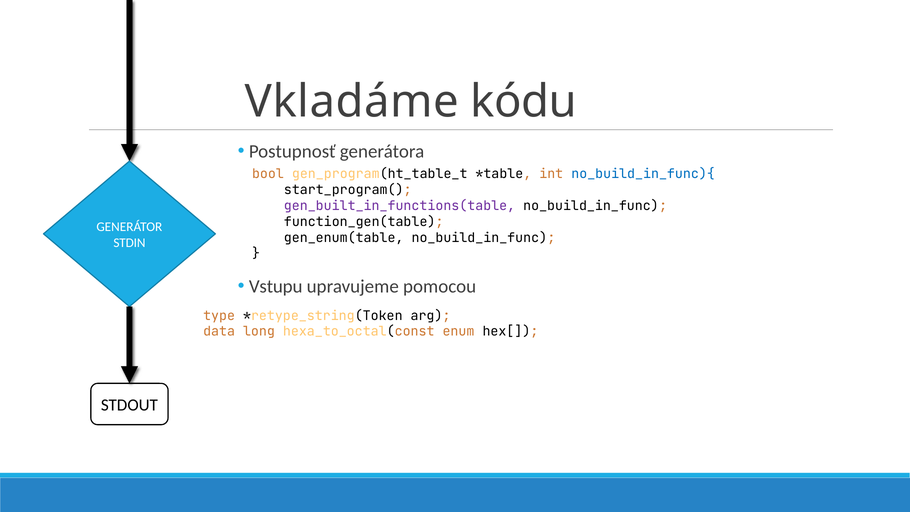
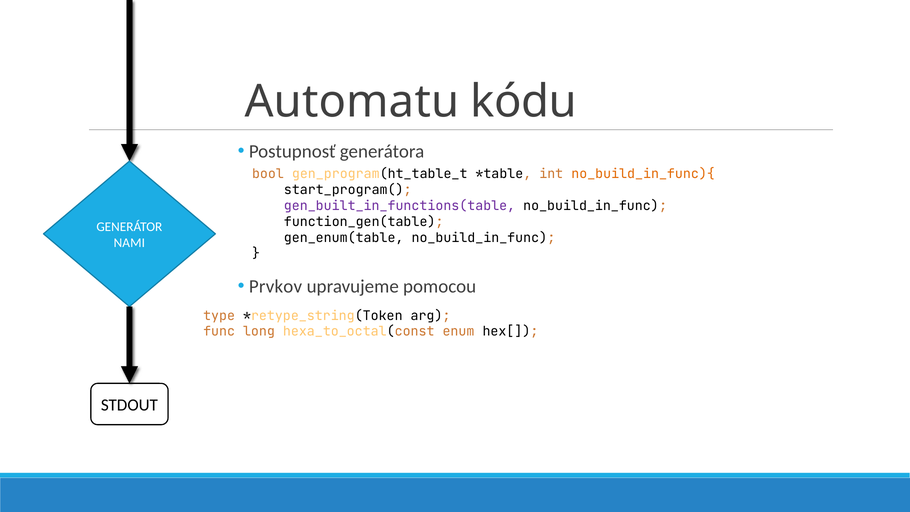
Vkladáme: Vkladáme -> Automatu
no_build_in_func){ colour: blue -> orange
STDIN: STDIN -> NAMI
Vstupu: Vstupu -> Prvkov
data: data -> func
